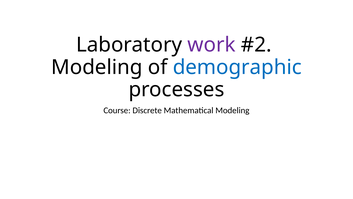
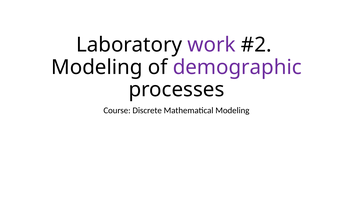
demographic colour: blue -> purple
